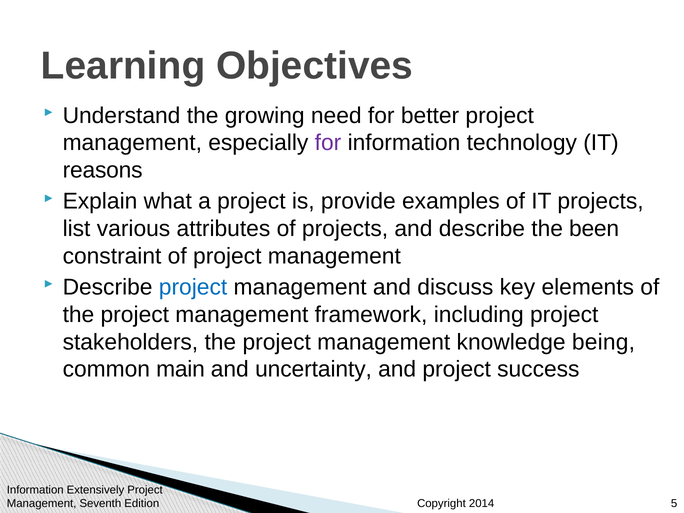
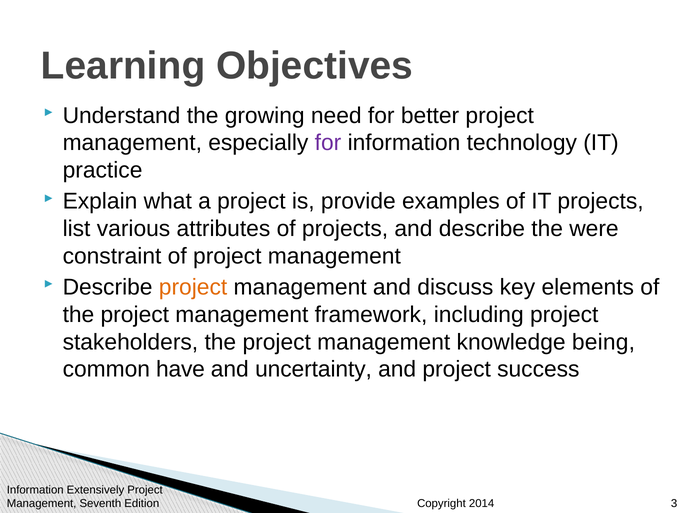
reasons: reasons -> practice
been: been -> were
project at (193, 287) colour: blue -> orange
main: main -> have
5: 5 -> 3
